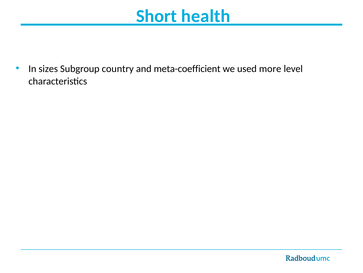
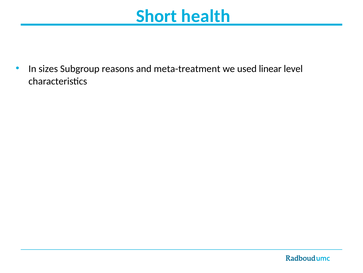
country: country -> reasons
meta-coefficient: meta-coefficient -> meta-treatment
more: more -> linear
